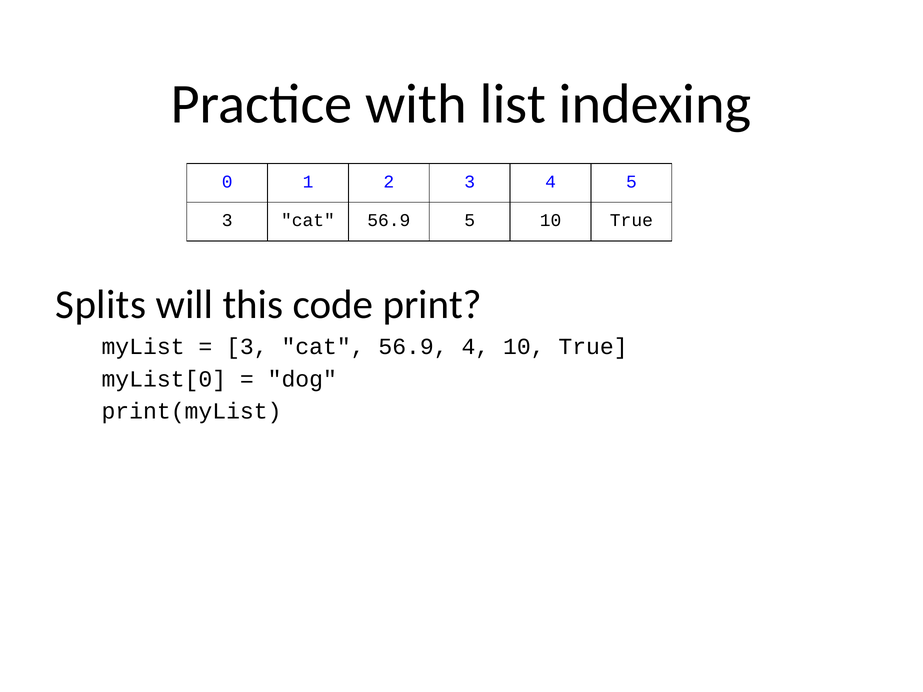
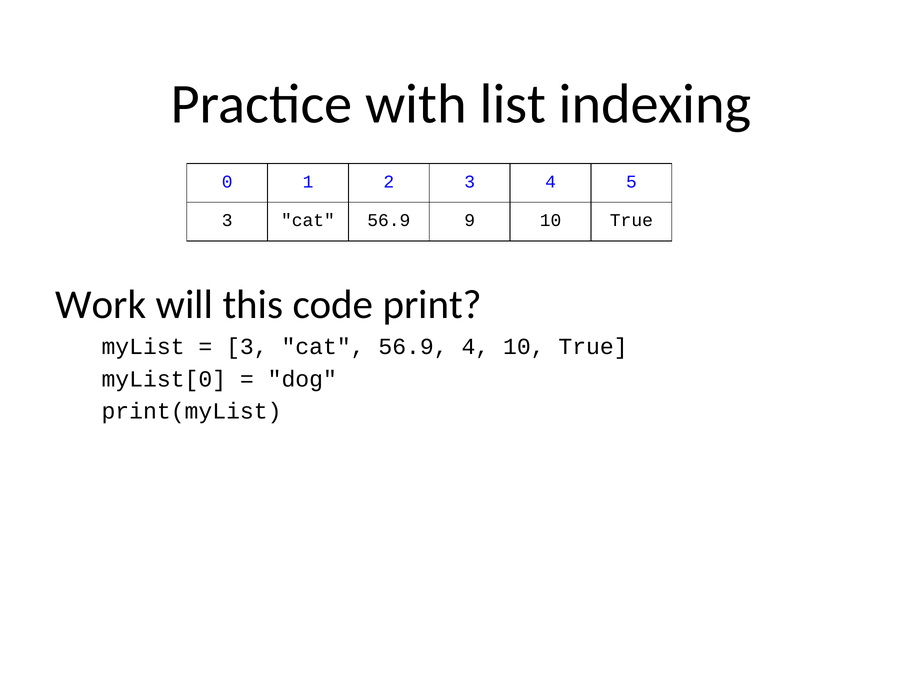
56.9 5: 5 -> 9
Splits: Splits -> Work
